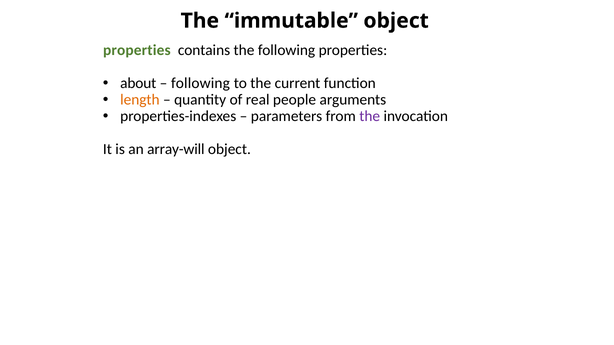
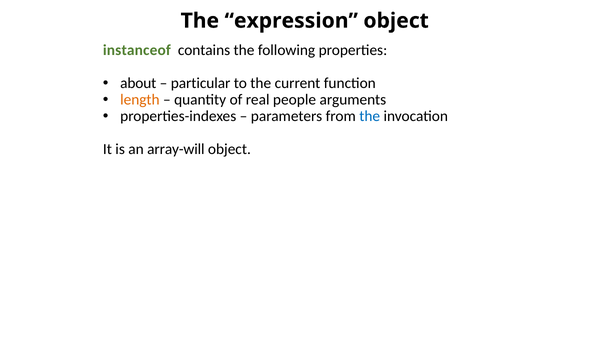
immutable: immutable -> expression
properties at (137, 50): properties -> instanceof
following at (200, 83): following -> particular
the at (370, 116) colour: purple -> blue
